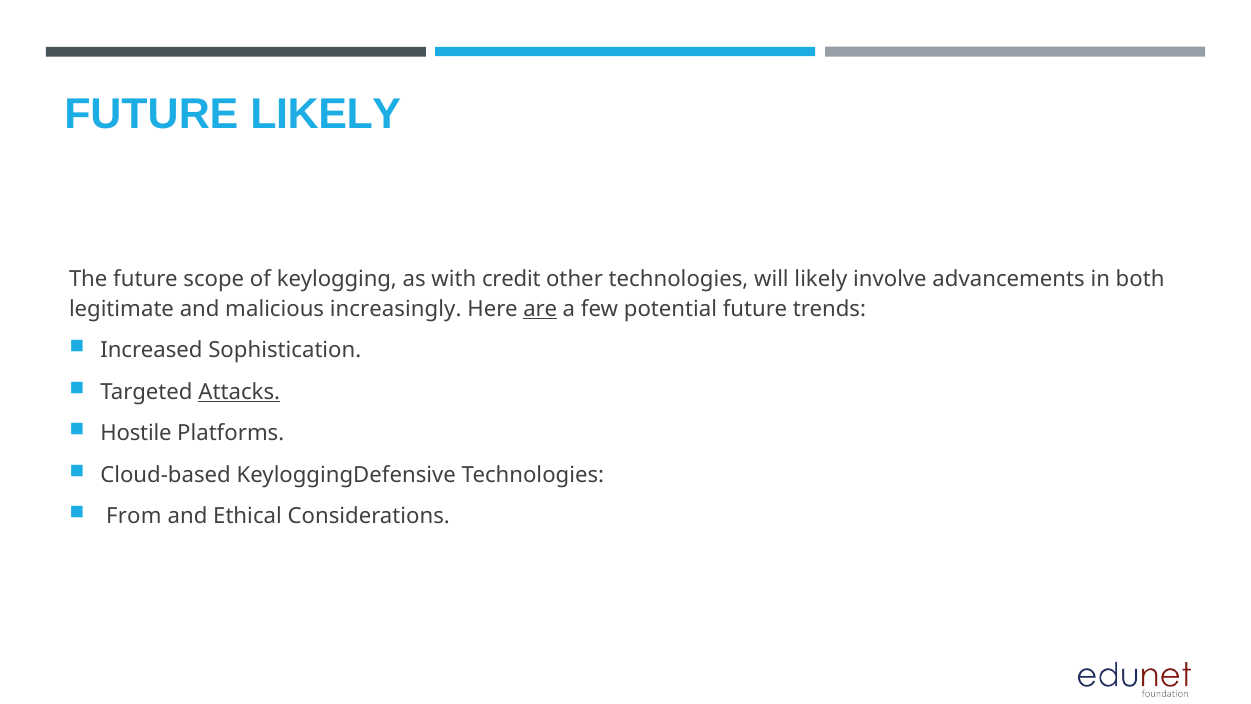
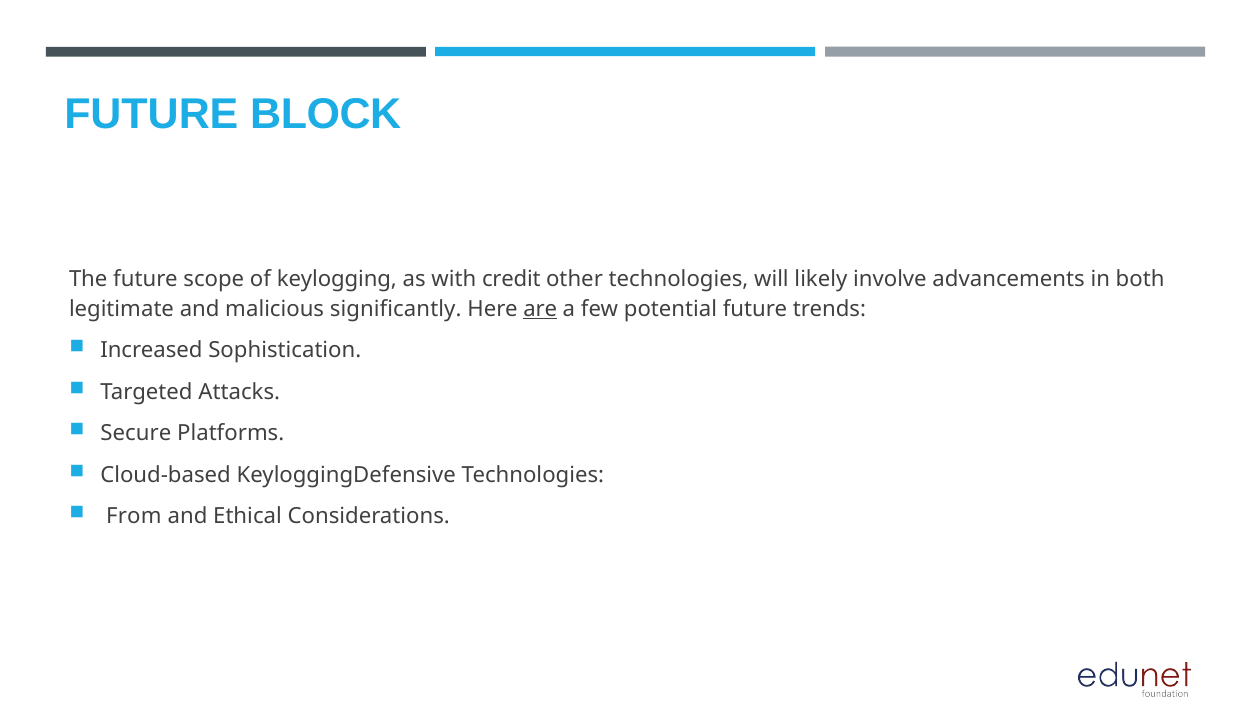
FUTURE LIKELY: LIKELY -> BLOCK
increasingly: increasingly -> significantly
Attacks underline: present -> none
Hostile: Hostile -> Secure
